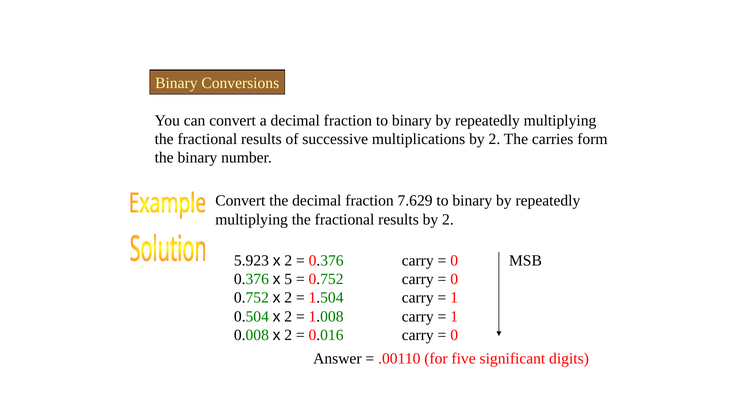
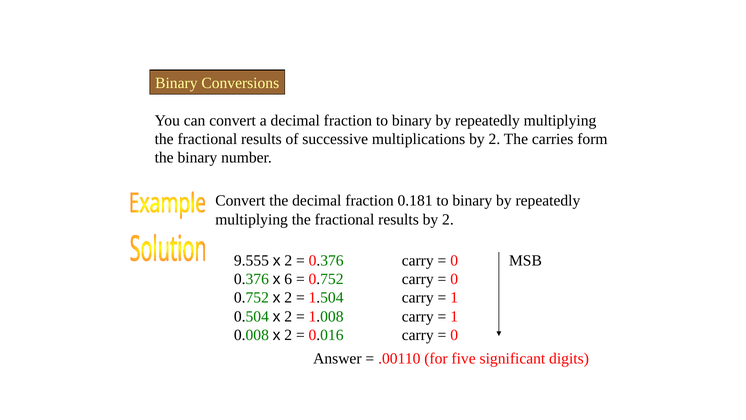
7.629: 7.629 -> 0.181
5.923: 5.923 -> 9.555
5: 5 -> 6
